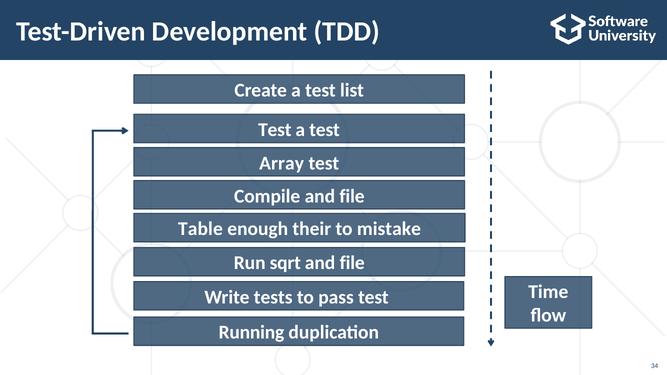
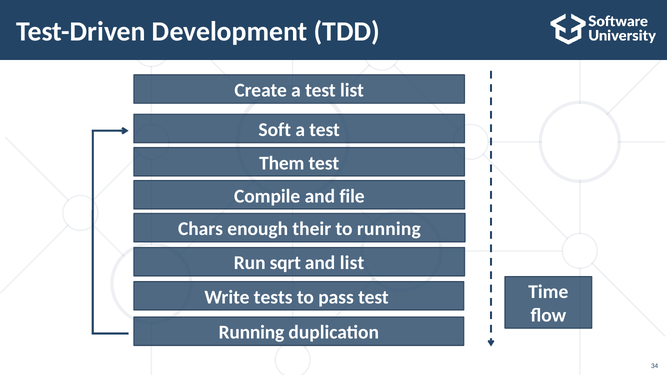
Test at (275, 130): Test -> Soft
Array: Array -> Them
Table: Table -> Chars
to mistake: mistake -> running
file at (352, 263): file -> list
